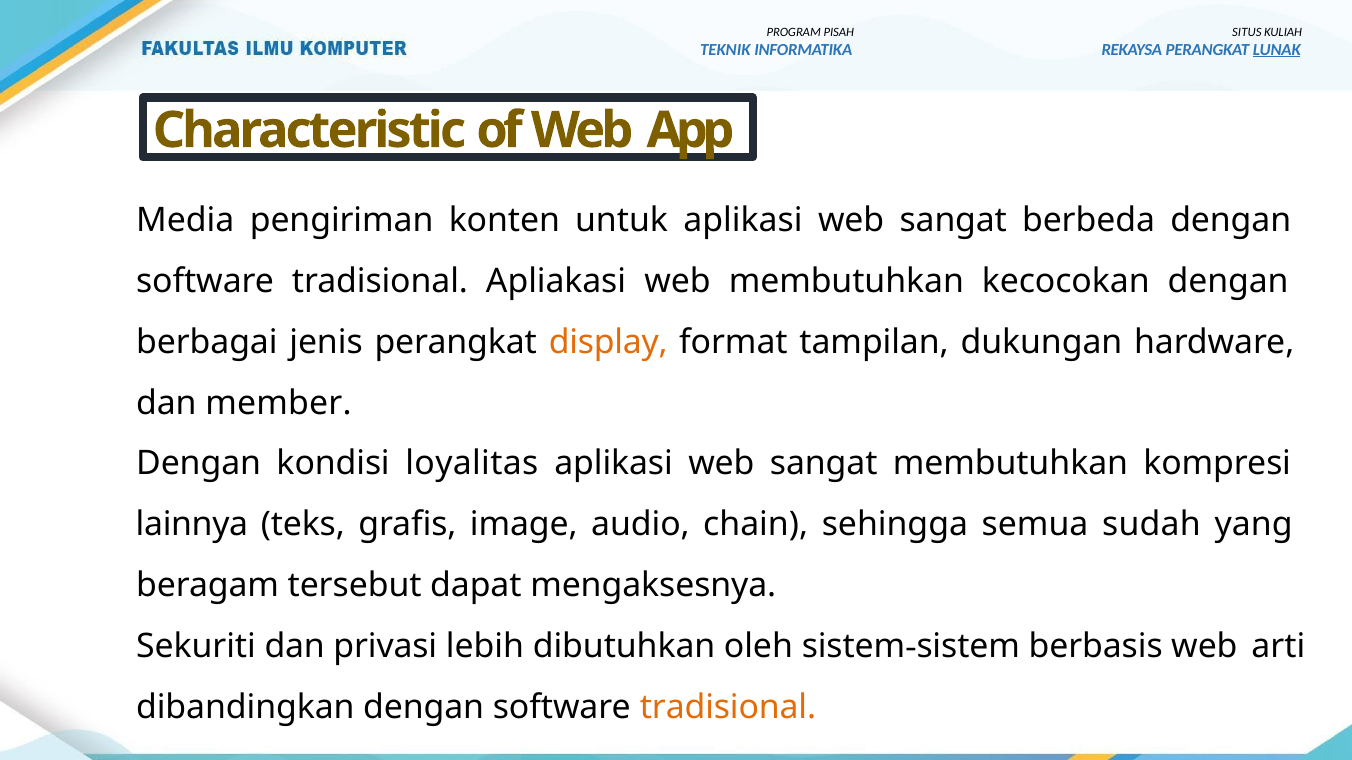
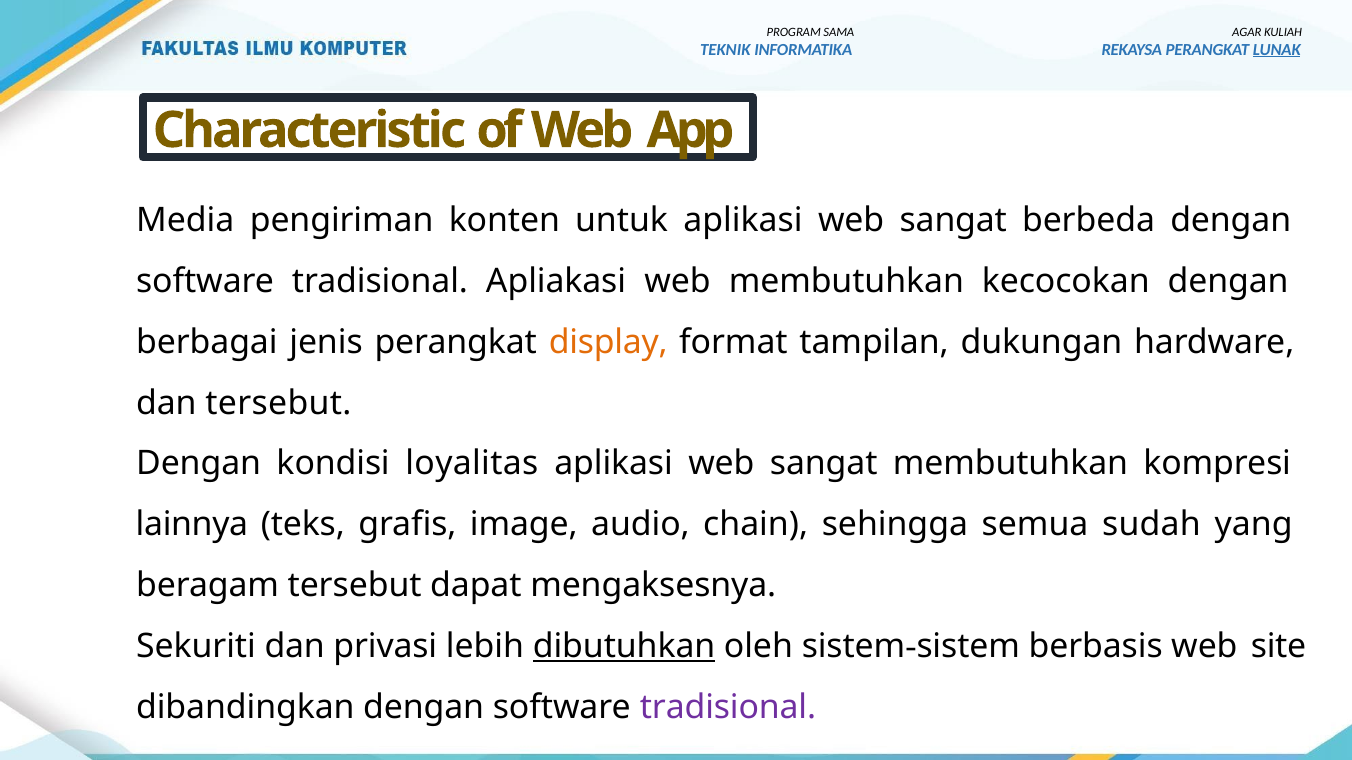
PISAH: PISAH -> SAMA
SITUS: SITUS -> AGAR
dan member: member -> tersebut
dibutuhkan underline: none -> present
arti: arti -> site
tradisional at (728, 707) colour: orange -> purple
